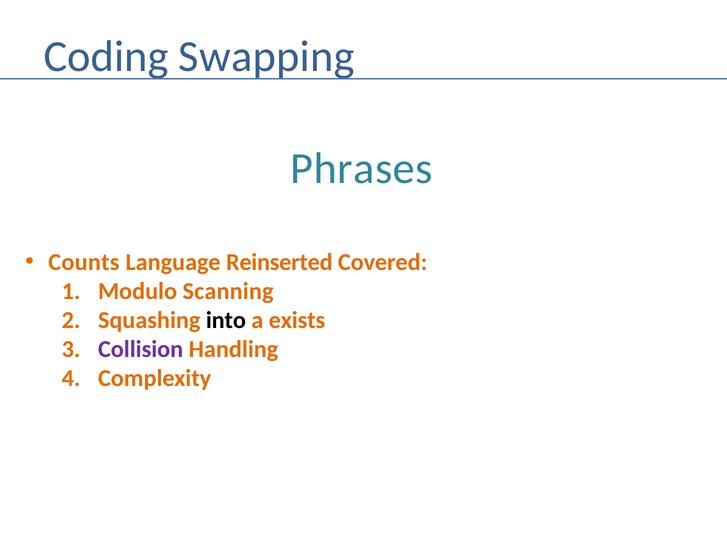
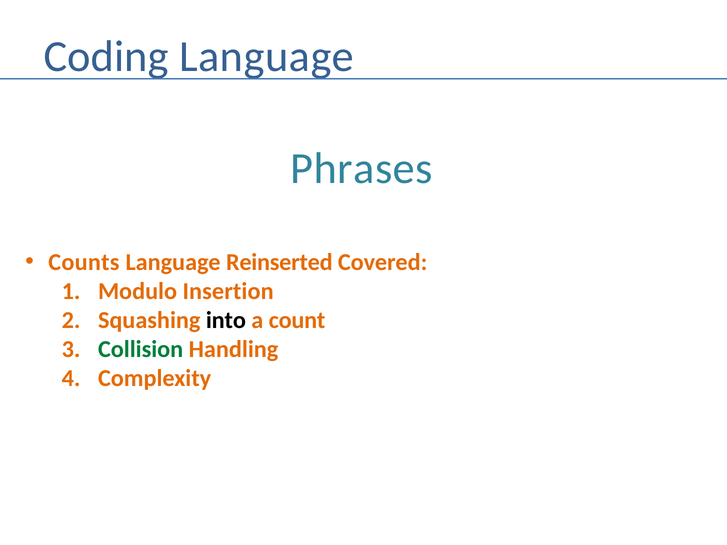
Coding Swapping: Swapping -> Language
Scanning: Scanning -> Insertion
exists: exists -> count
Collision colour: purple -> green
